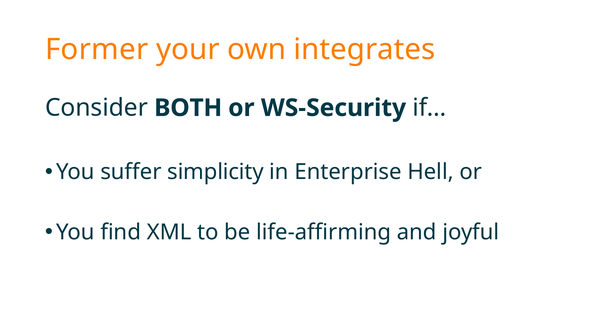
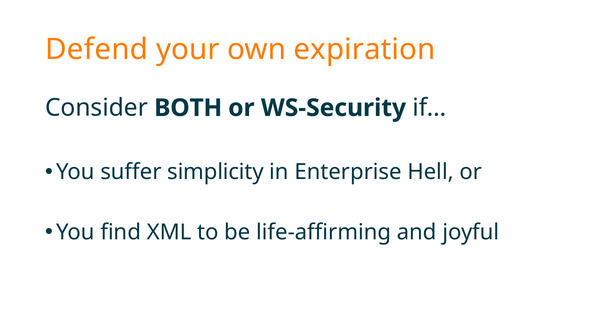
Former: Former -> Defend
integrates: integrates -> expiration
